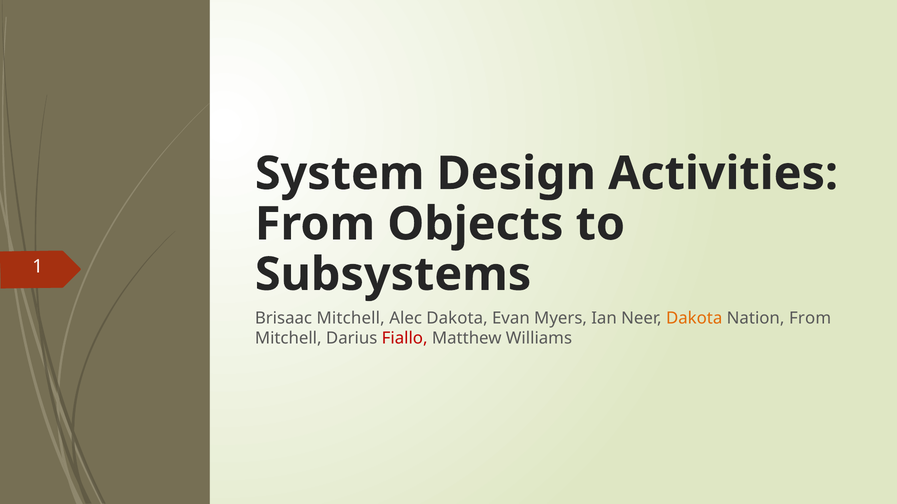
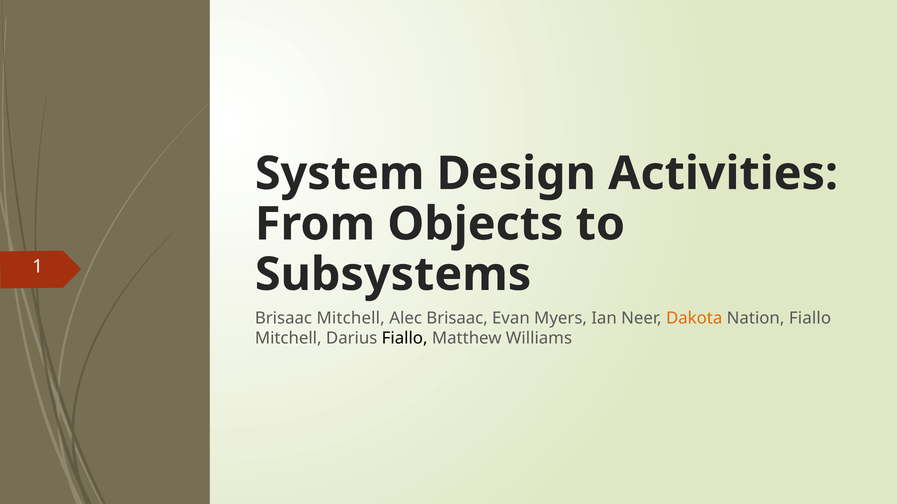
Alec Dakota: Dakota -> Brisaac
Nation From: From -> Fiallo
Fiallo at (405, 339) colour: red -> black
